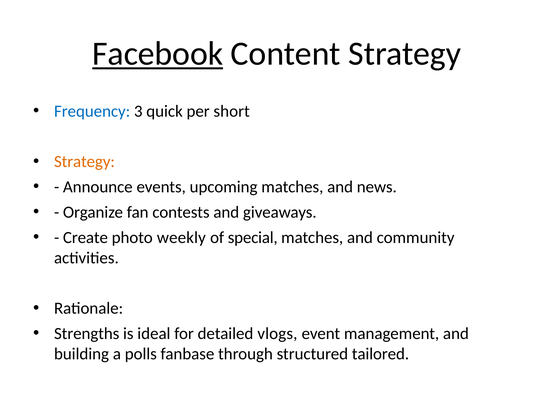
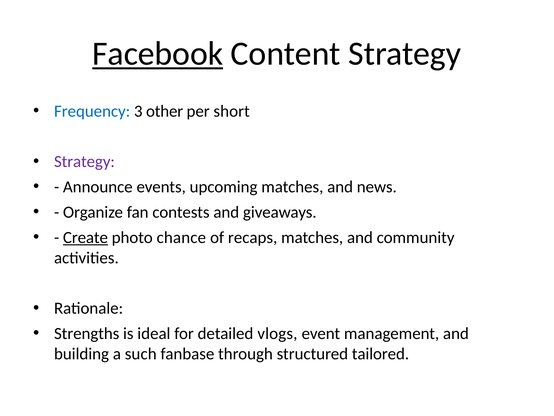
quick: quick -> other
Strategy at (84, 162) colour: orange -> purple
Create underline: none -> present
weekly: weekly -> chance
special: special -> recaps
polls: polls -> such
